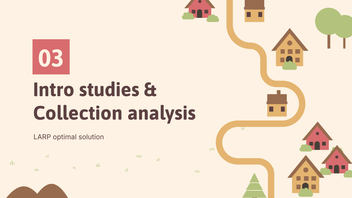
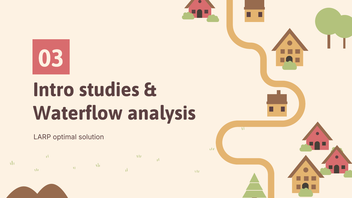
Collection: Collection -> Waterflow
